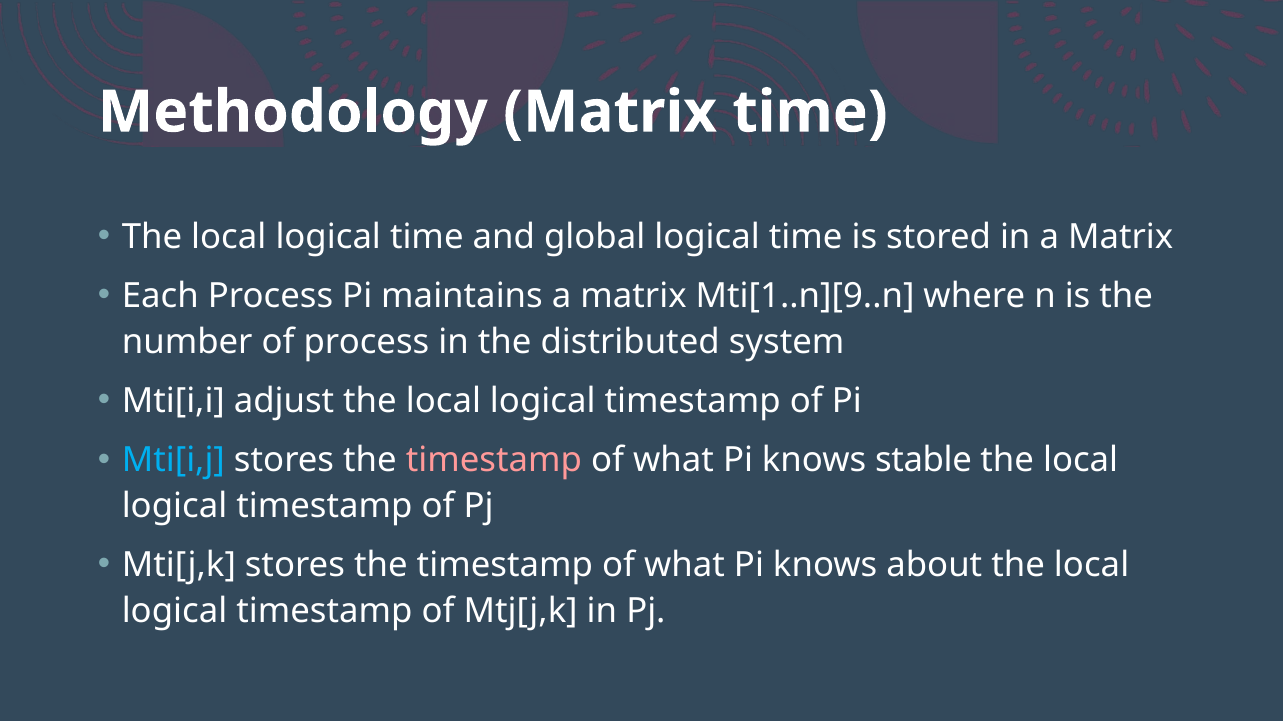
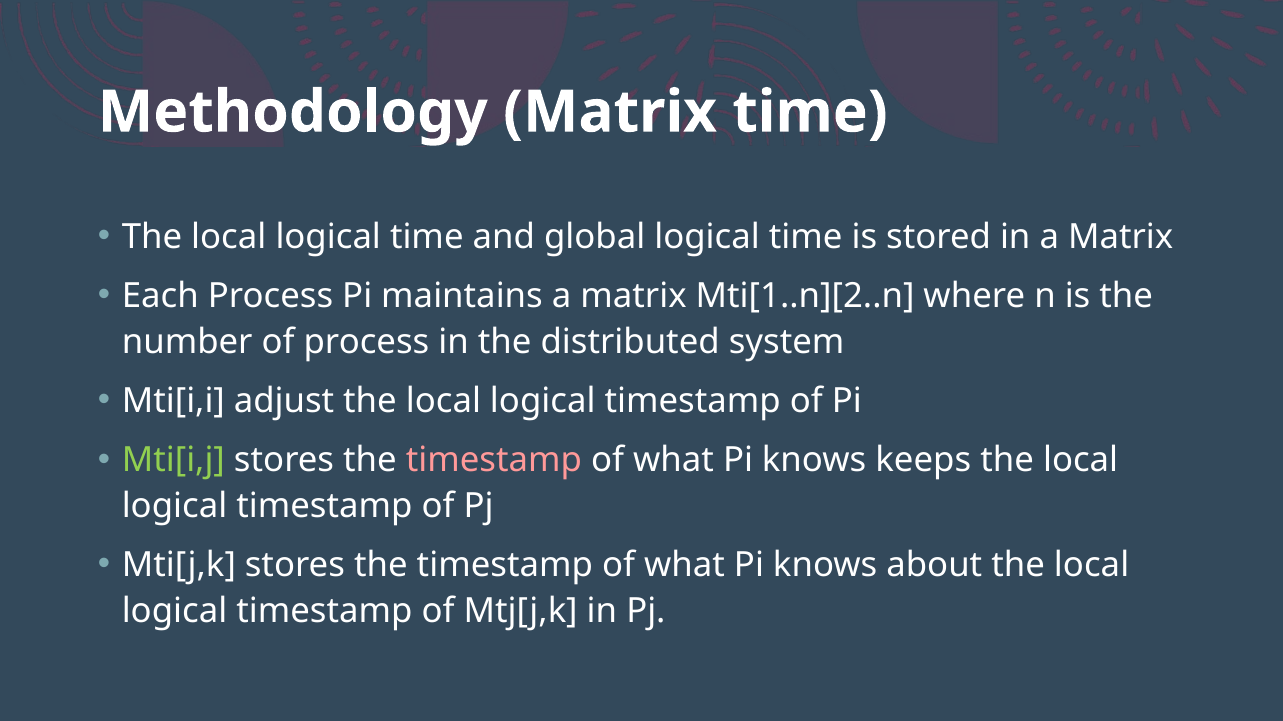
Mti[1..n][9..n: Mti[1..n][9..n -> Mti[1..n][2..n
Mti[i,j colour: light blue -> light green
stable: stable -> keeps
